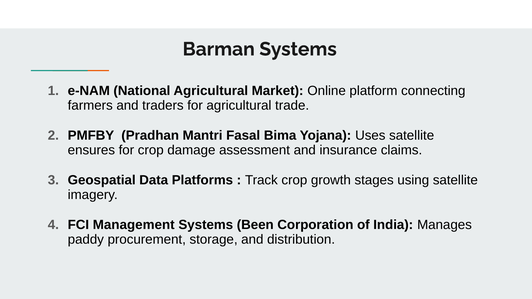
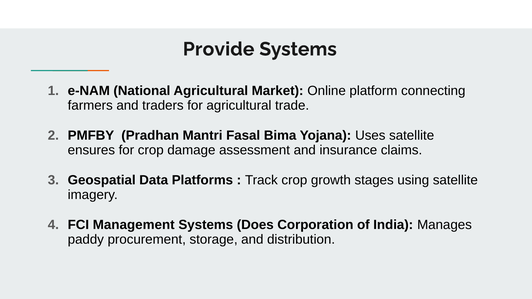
Barman: Barman -> Provide
Been: Been -> Does
